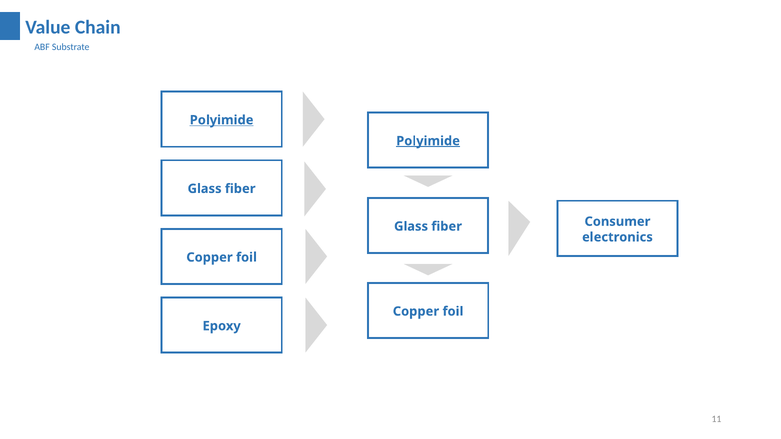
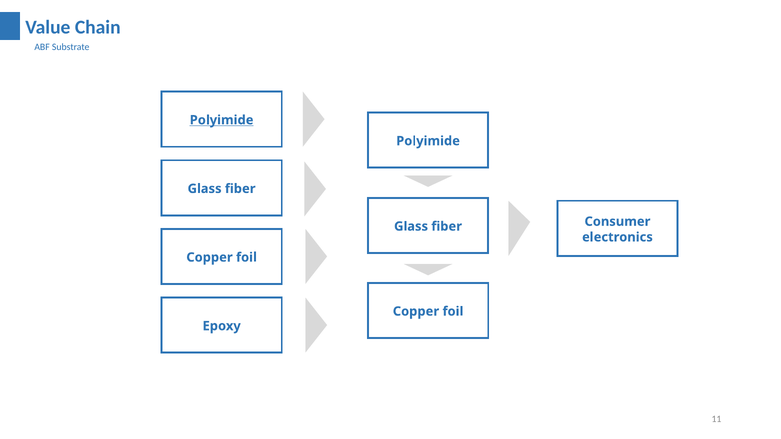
Polyimide at (428, 141) underline: present -> none
